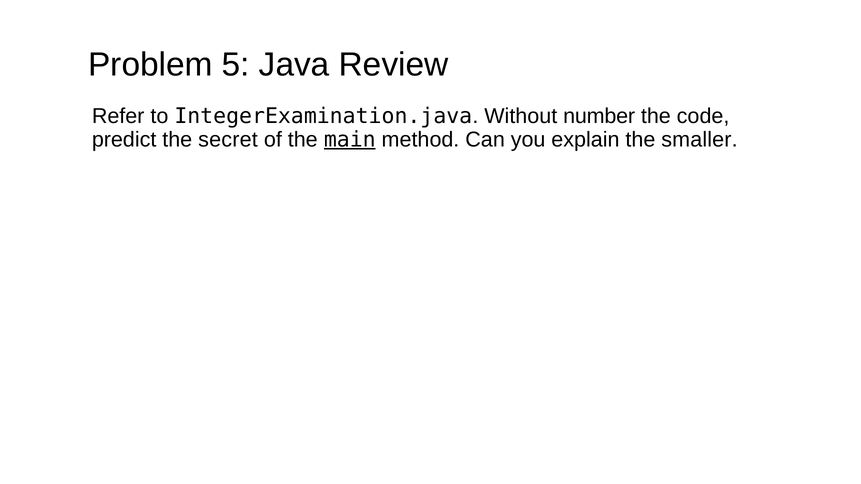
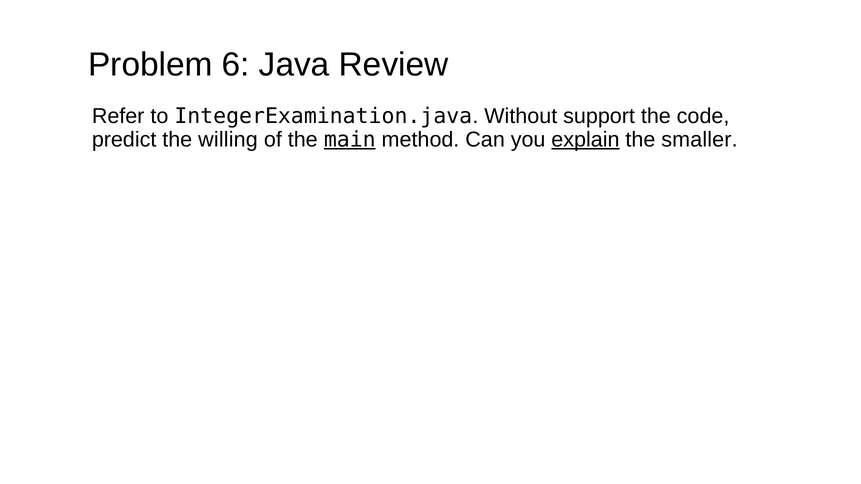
5: 5 -> 6
number: number -> support
secret: secret -> willing
explain underline: none -> present
